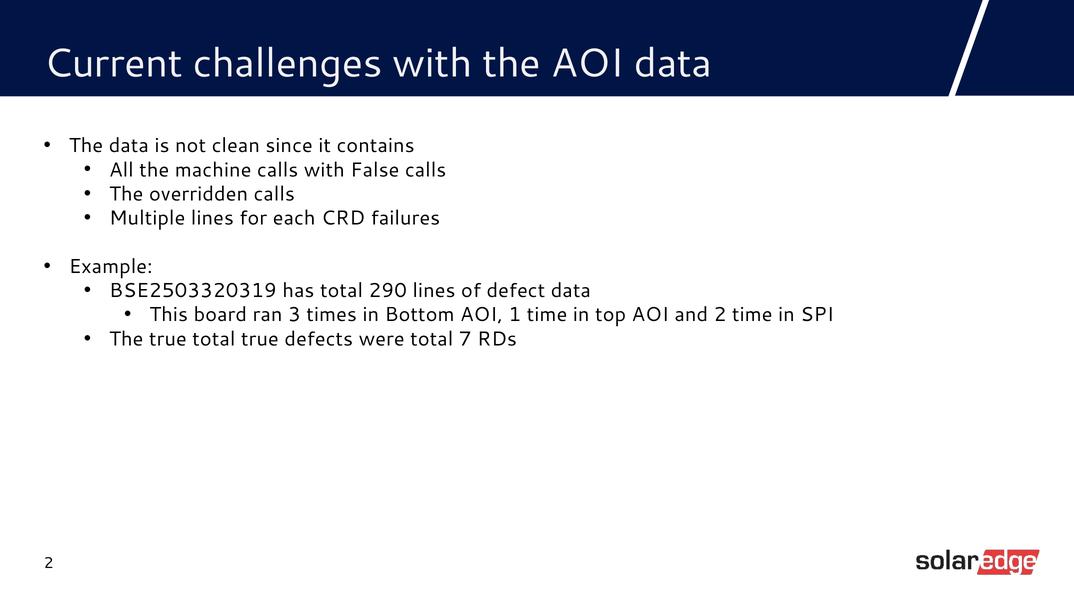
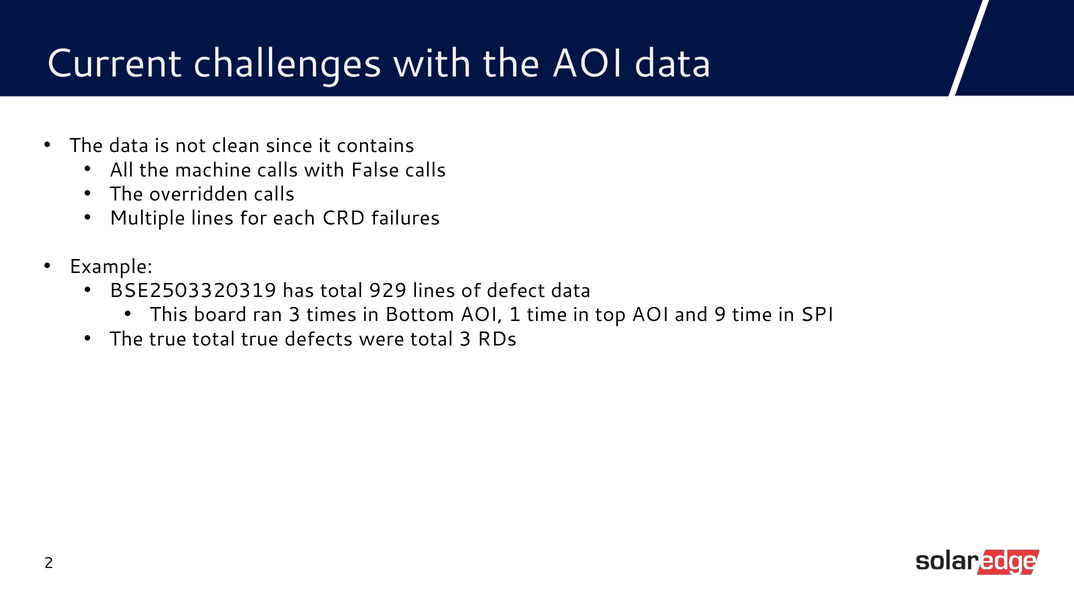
290: 290 -> 929
and 2: 2 -> 9
total 7: 7 -> 3
